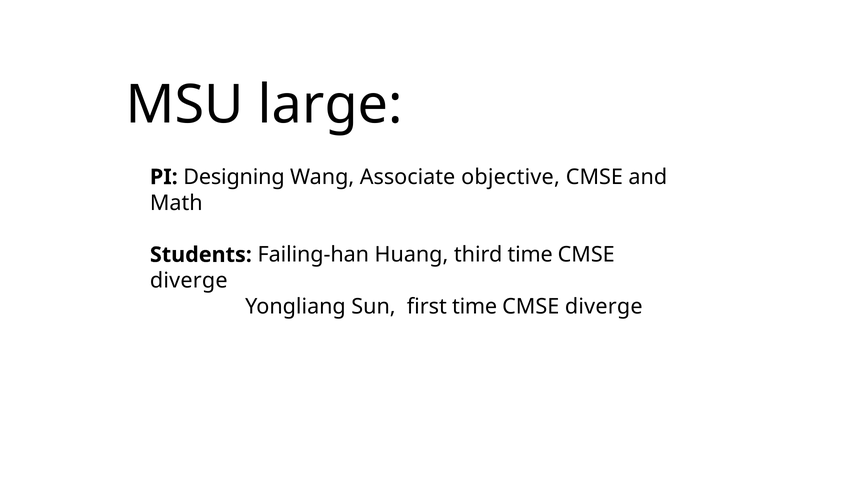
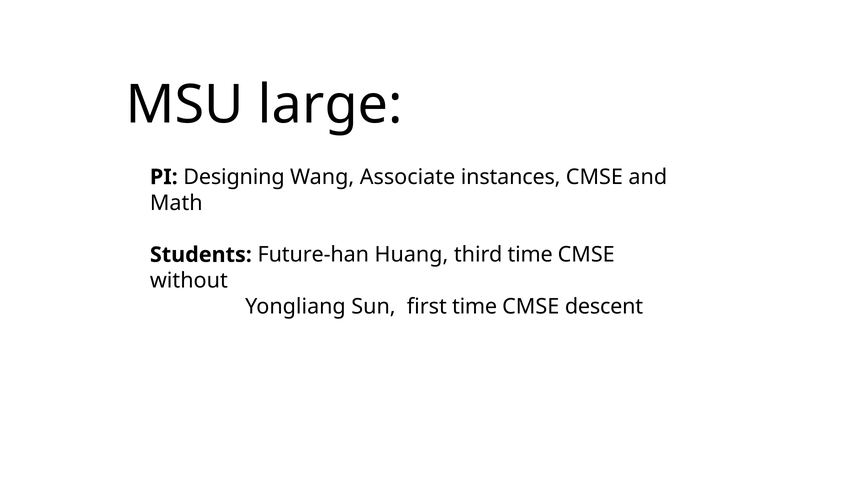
objective: objective -> instances
Failing-han: Failing-han -> Future-han
diverge at (189, 280): diverge -> without
diverge at (604, 306): diverge -> descent
